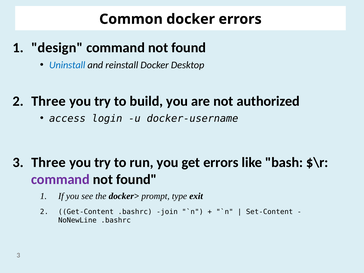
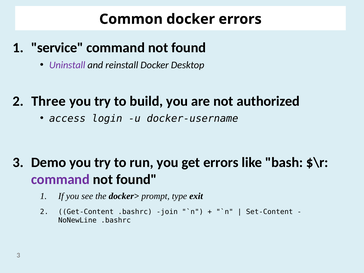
design: design -> service
Uninstall colour: blue -> purple
3 Three: Three -> Demo
